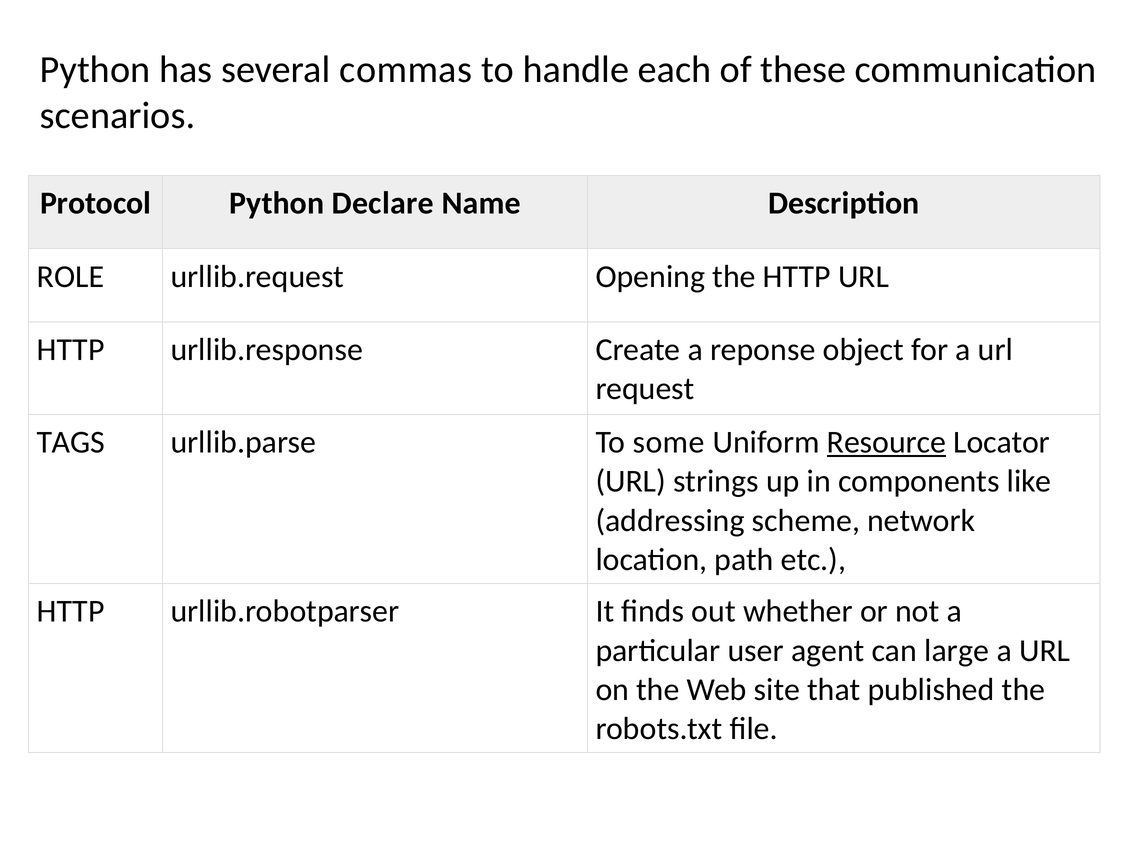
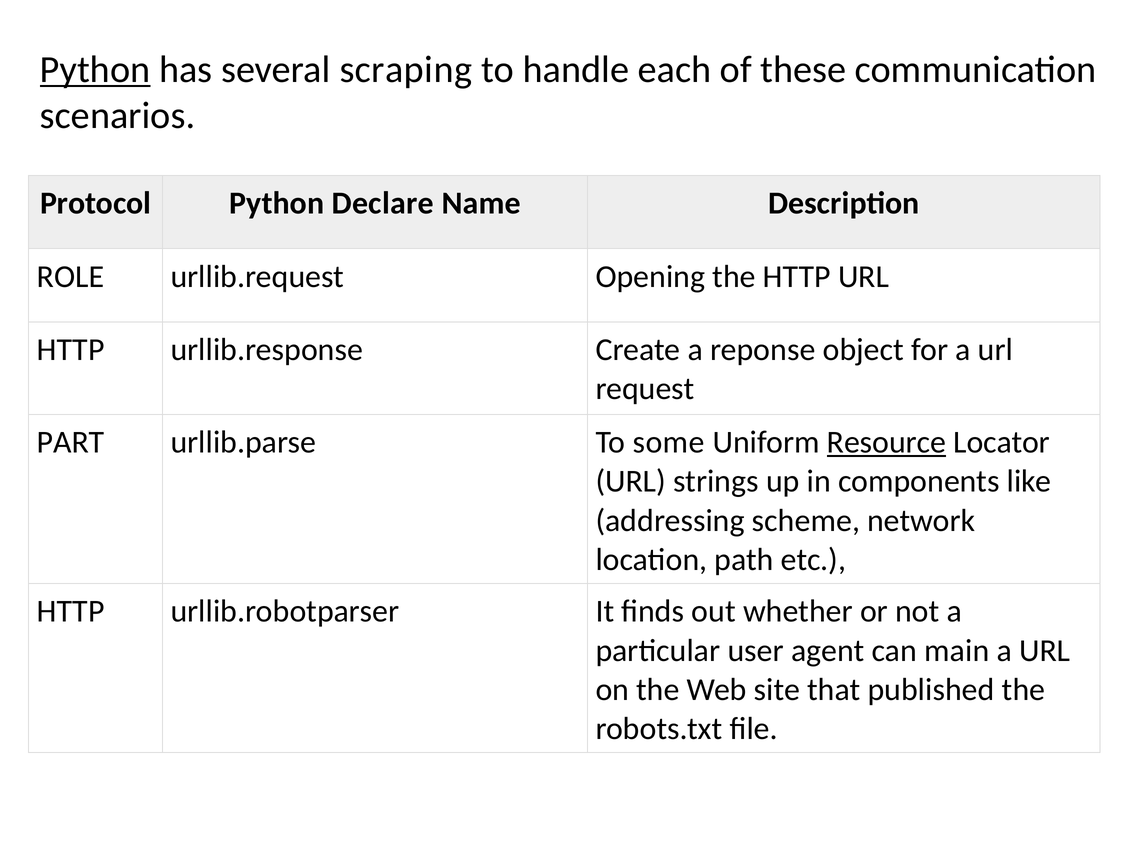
Python at (95, 70) underline: none -> present
commas: commas -> scraping
TAGS: TAGS -> PART
large: large -> main
